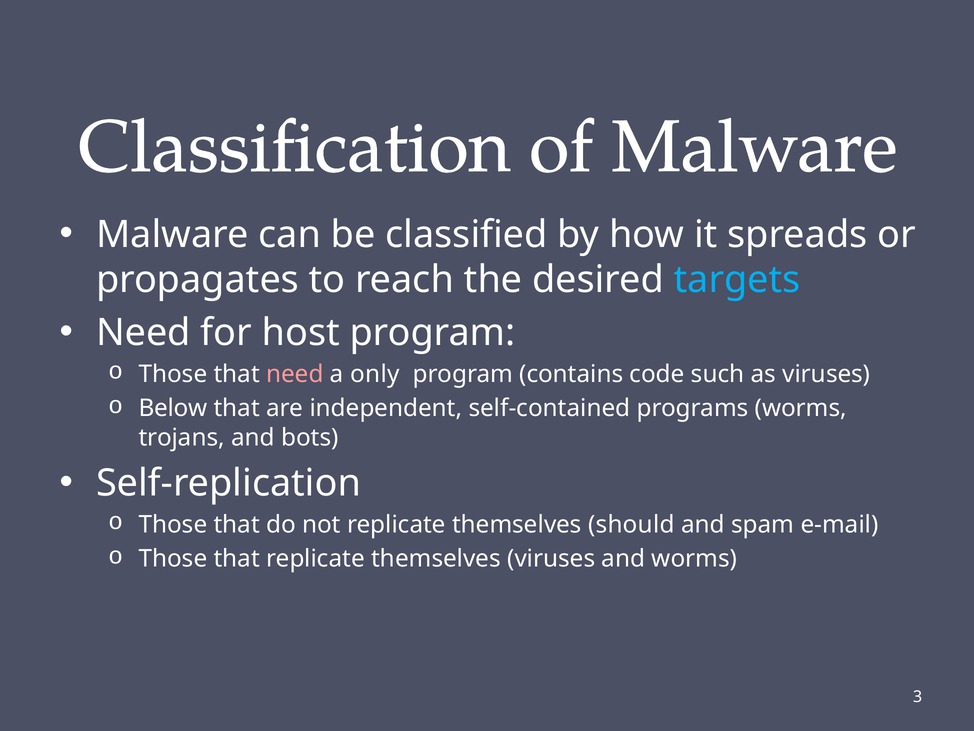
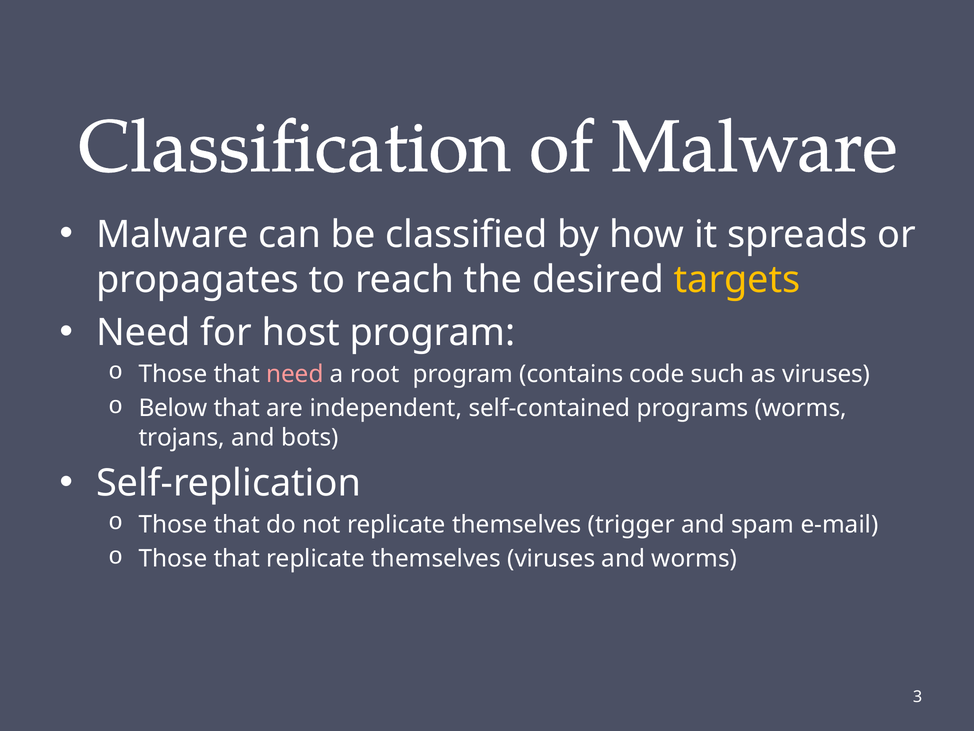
targets colour: light blue -> yellow
only: only -> root
should: should -> trigger
